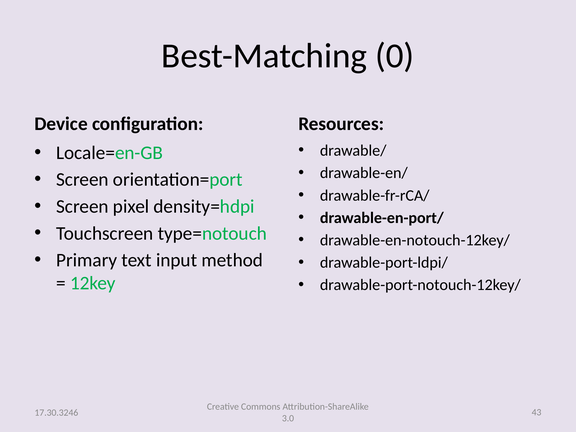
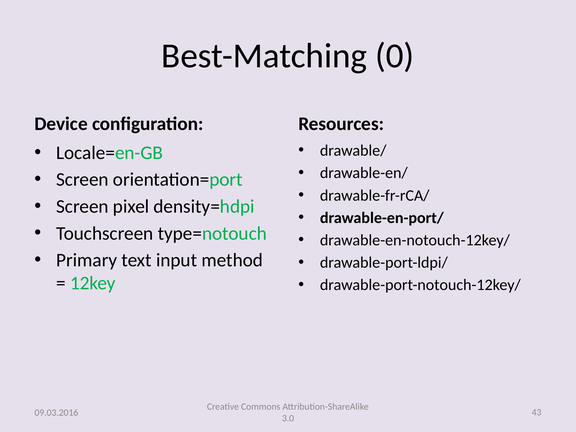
17.30.3246: 17.30.3246 -> 09.03.2016
